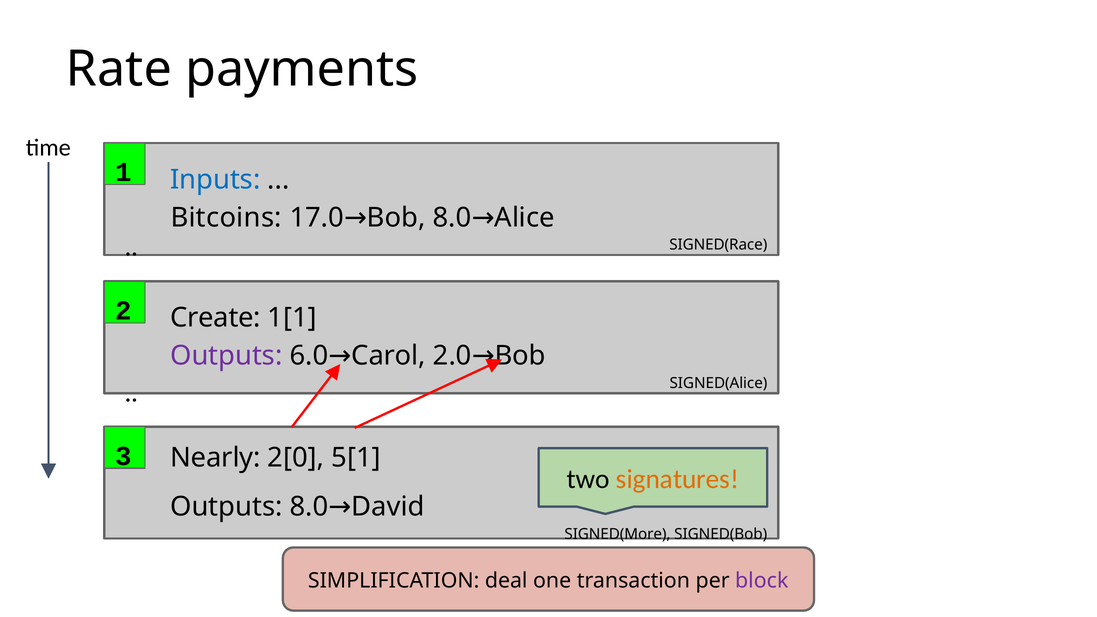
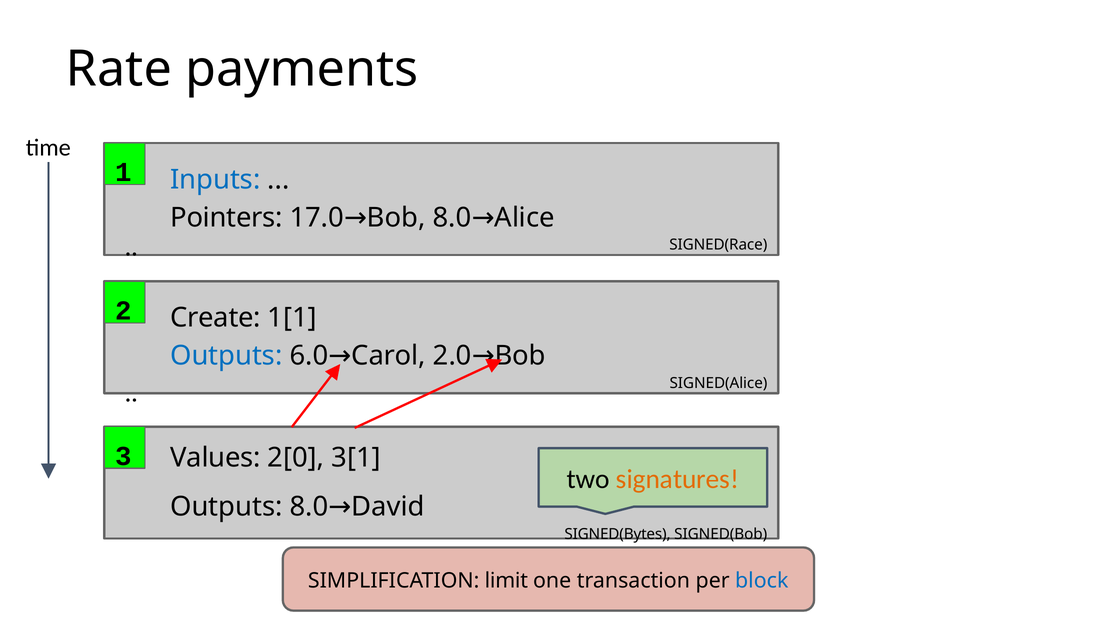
Bitcoins: Bitcoins -> Pointers
Outputs at (226, 356) colour: purple -> blue
Nearly: Nearly -> Values
5[1: 5[1 -> 3[1
SIGNED(More: SIGNED(More -> SIGNED(Bytes
deal: deal -> limit
block colour: purple -> blue
